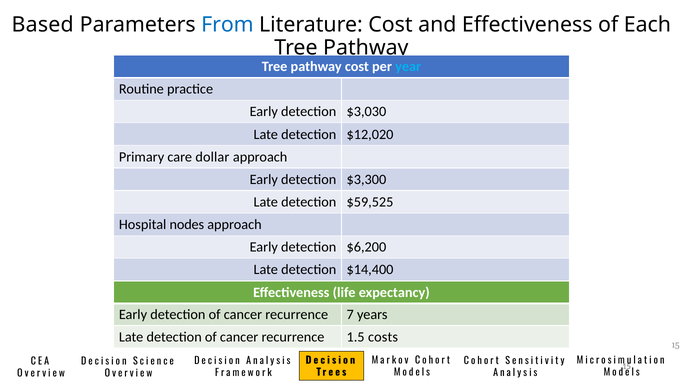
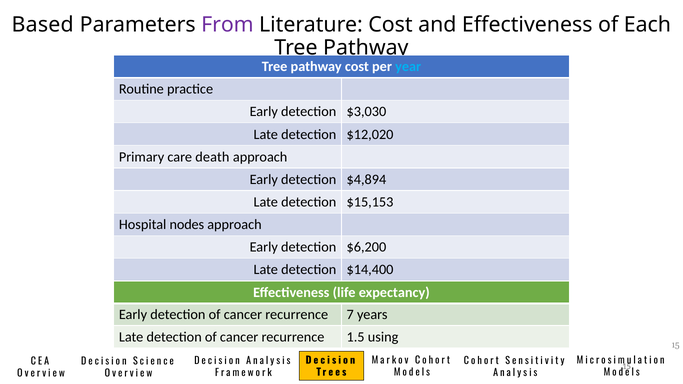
From colour: blue -> purple
dollar: dollar -> death
$3,300: $3,300 -> $4,894
$59,525: $59,525 -> $15,153
costs: costs -> using
